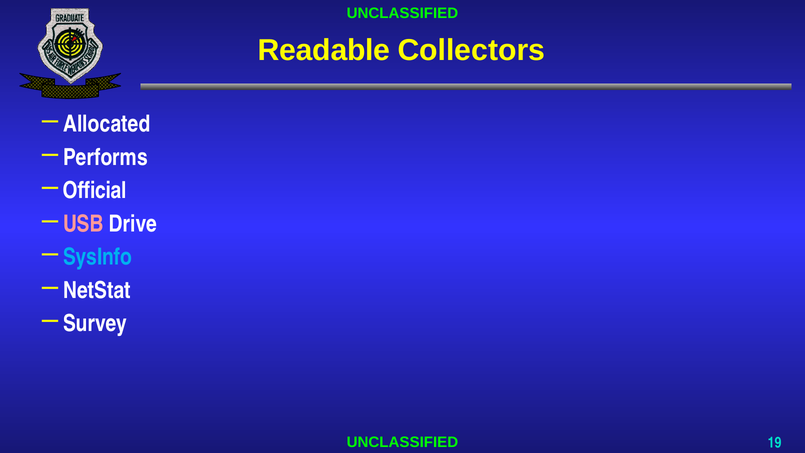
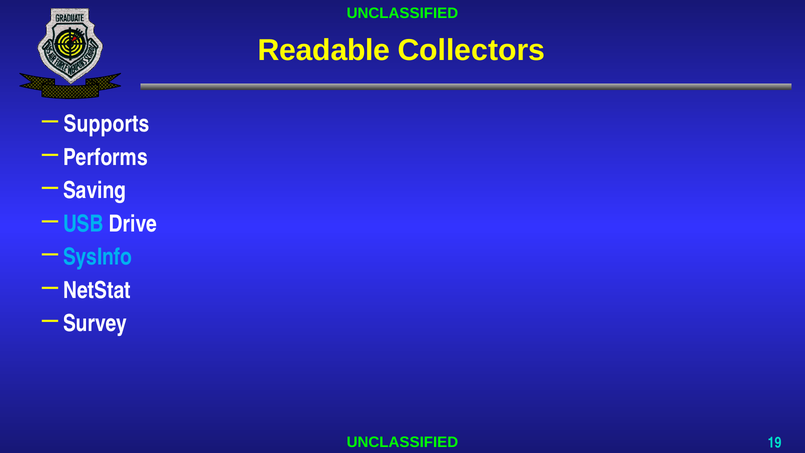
Allocated: Allocated -> Supports
Official: Official -> Saving
USB colour: pink -> light blue
